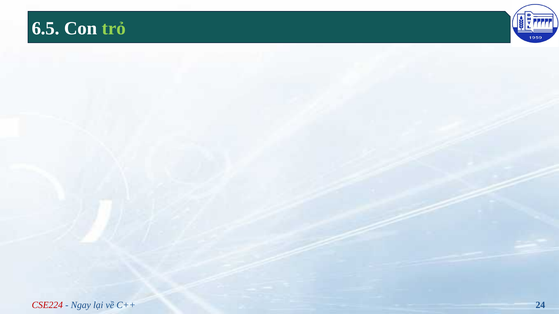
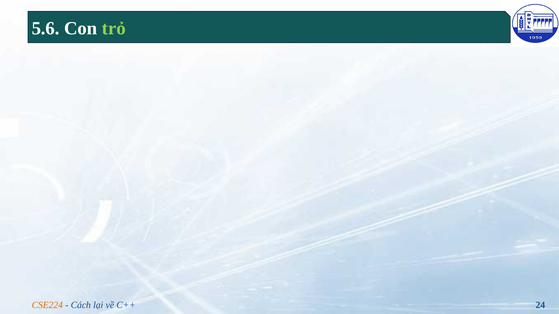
6.5: 6.5 -> 5.6
CSE224 colour: red -> orange
Ngay: Ngay -> Cách
